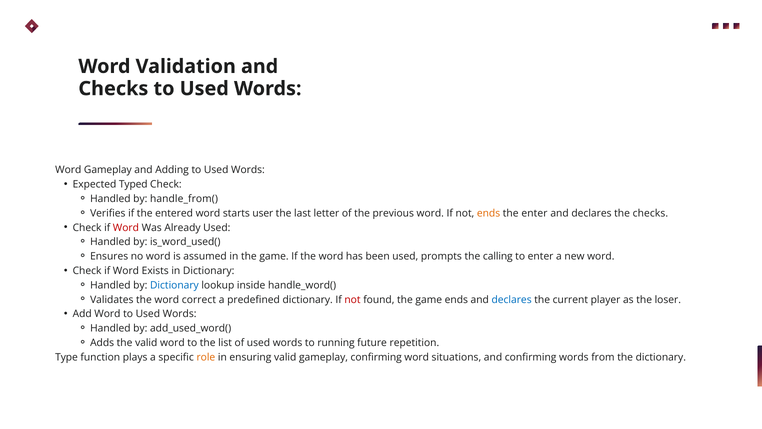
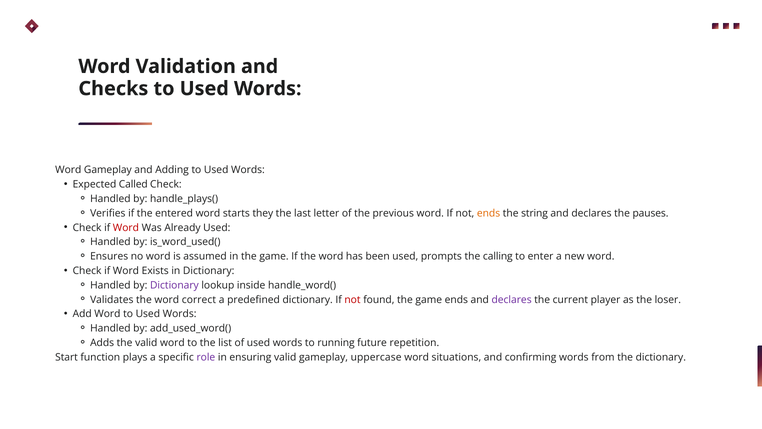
Typed: Typed -> Called
handle_from(: handle_from( -> handle_plays(
user: user -> they
the enter: enter -> string
the checks: checks -> pauses
Dictionary at (174, 285) colour: blue -> purple
declares at (512, 299) colour: blue -> purple
Type: Type -> Start
role colour: orange -> purple
gameplay confirming: confirming -> uppercase
